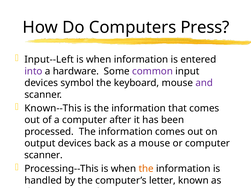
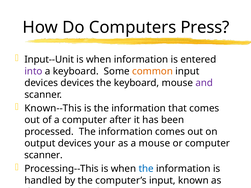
Input--Left: Input--Left -> Input--Unit
a hardware: hardware -> keyboard
common colour: purple -> orange
devices symbol: symbol -> devices
back: back -> your
the at (146, 169) colour: orange -> blue
computer’s letter: letter -> input
